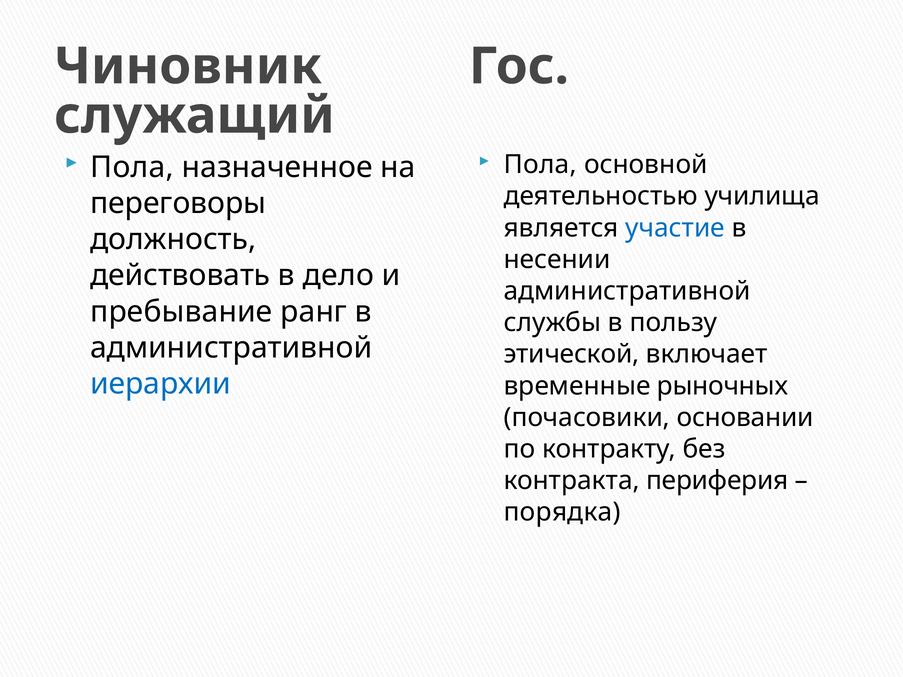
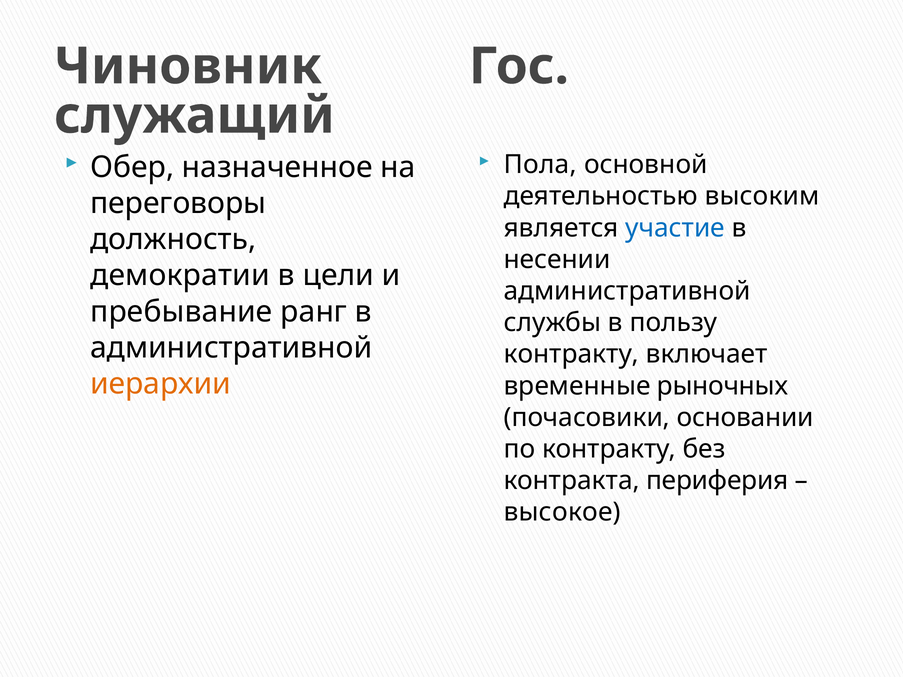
Пола at (132, 167): Пола -> Обер
училища: училища -> высоким
действовать: действовать -> демократии
дело: дело -> цели
этической at (571, 354): этической -> контракту
иерархии colour: blue -> orange
порядка: порядка -> высокое
